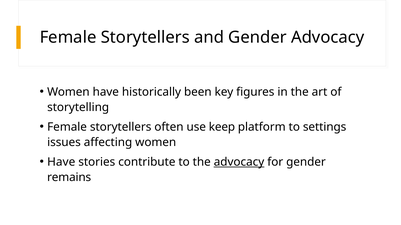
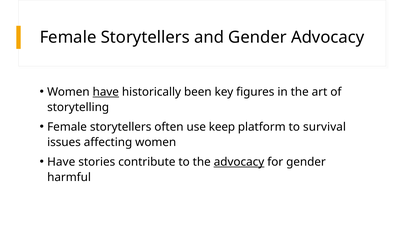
have at (106, 92) underline: none -> present
settings: settings -> survival
remains: remains -> harmful
